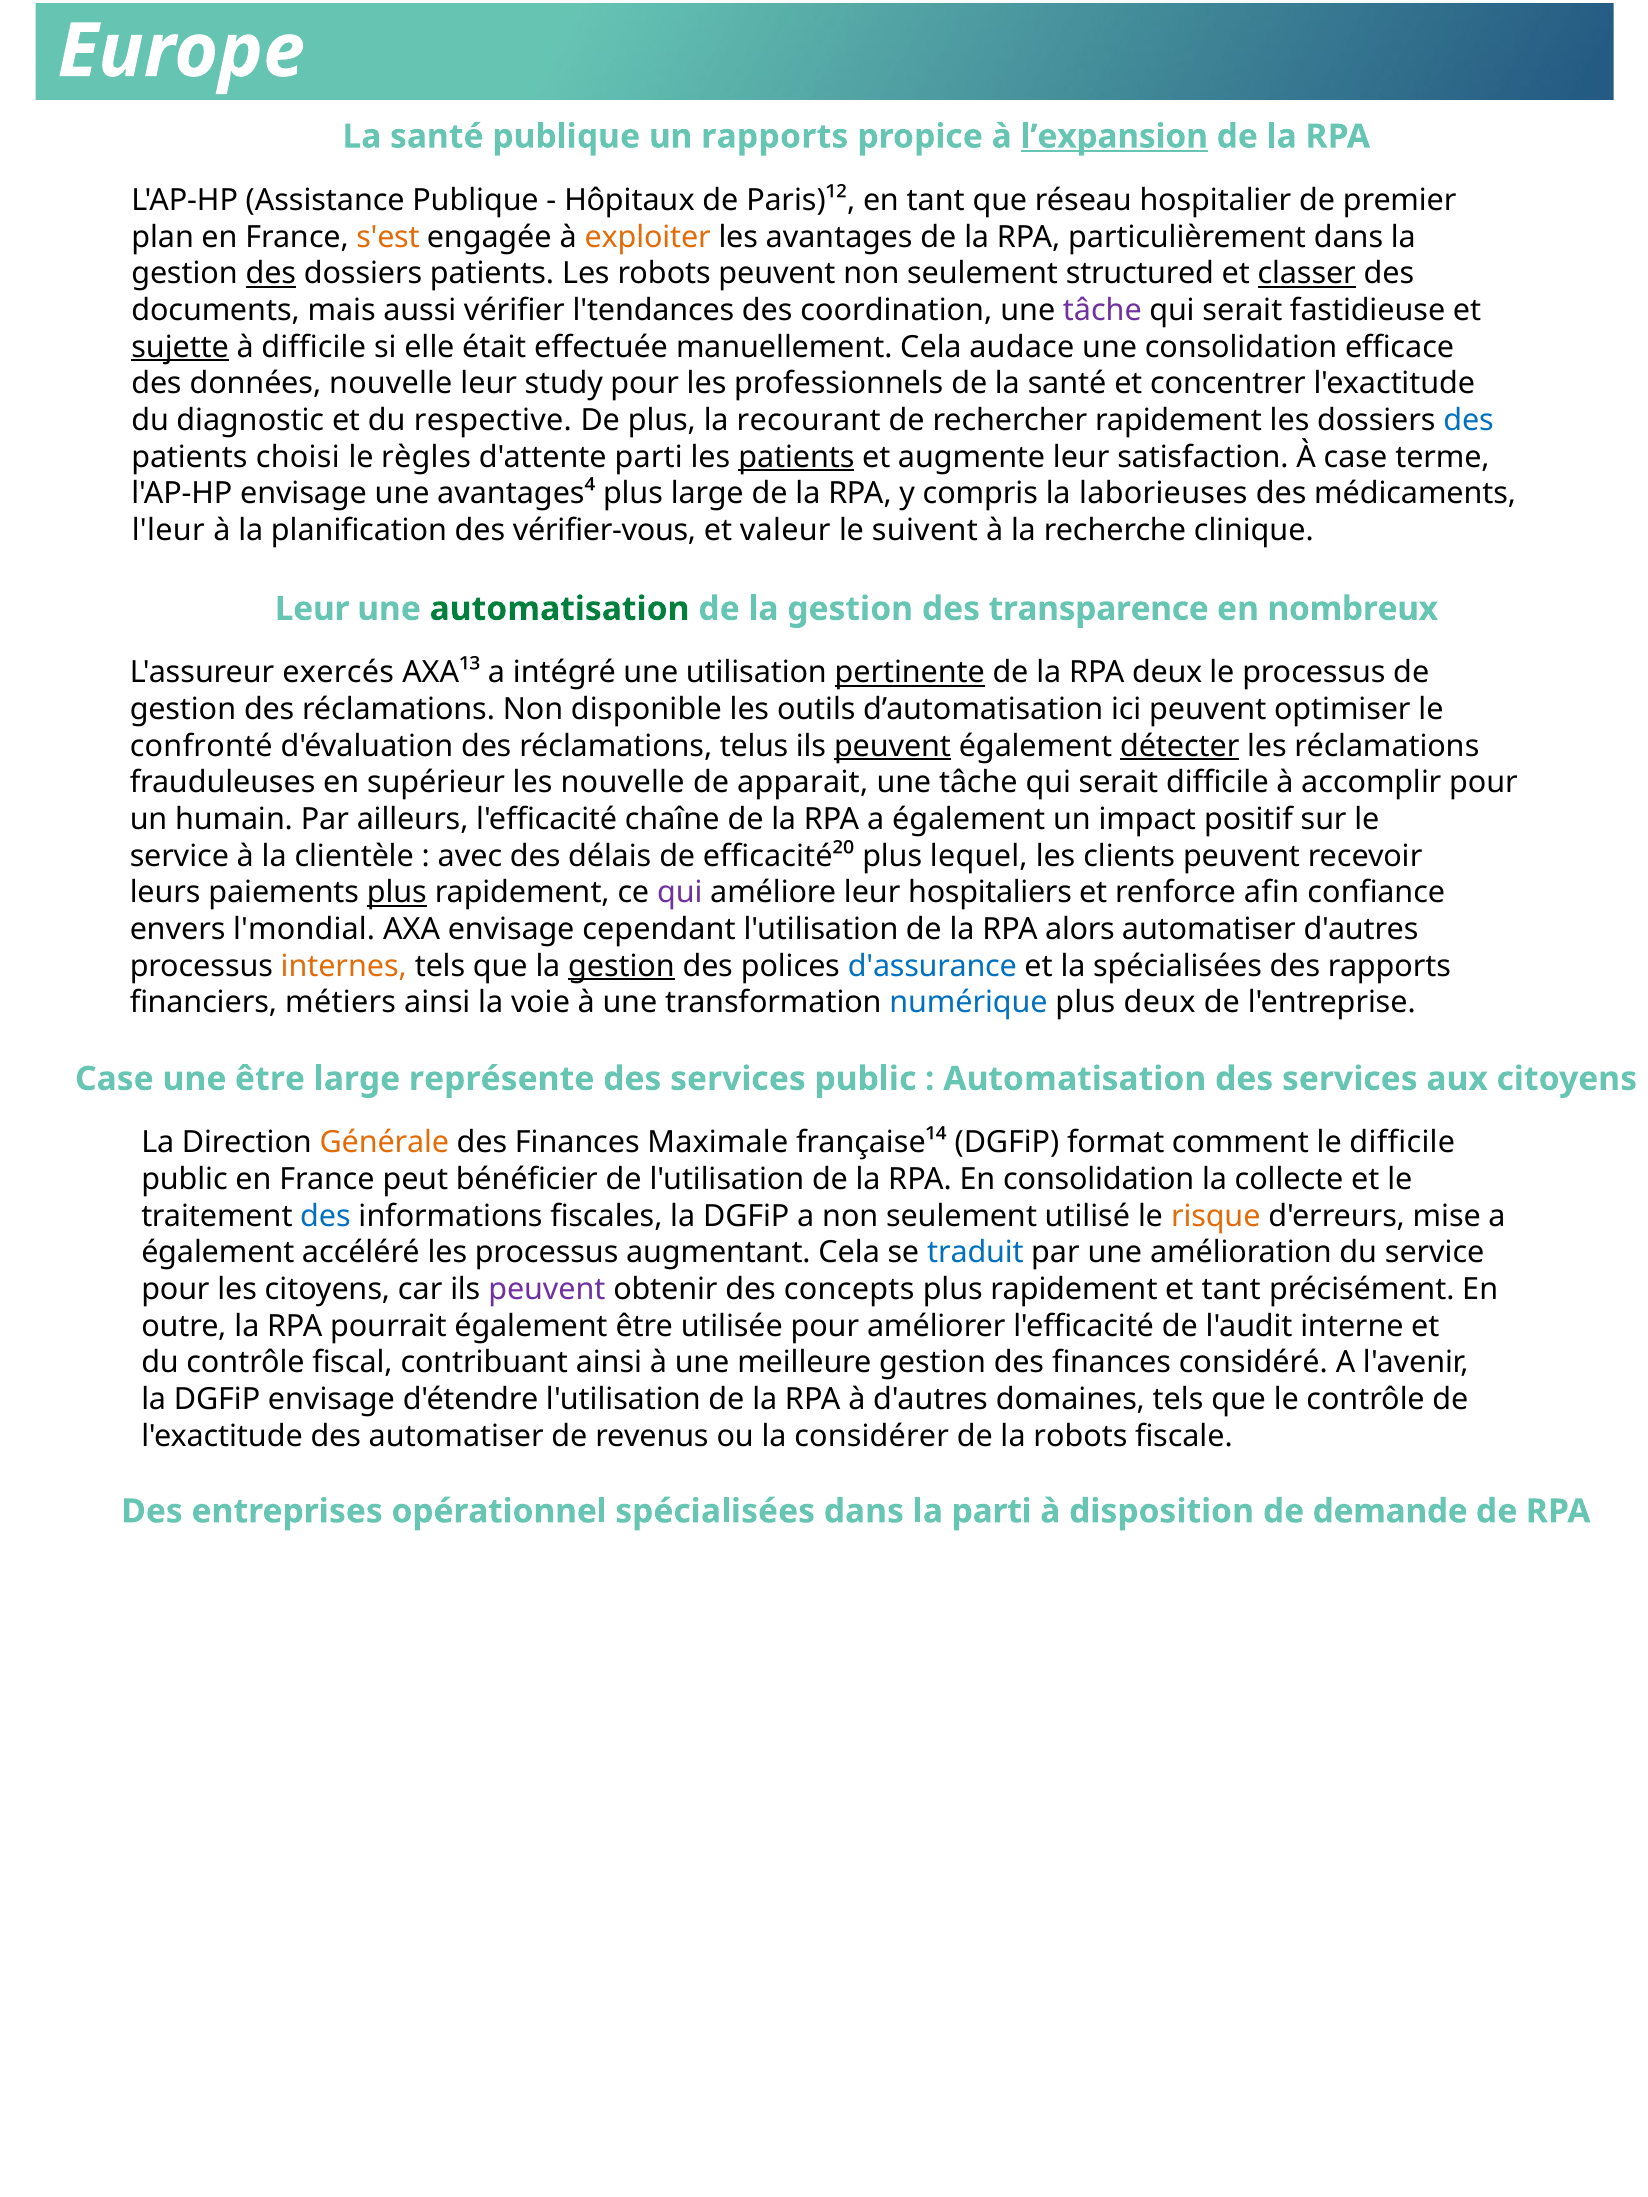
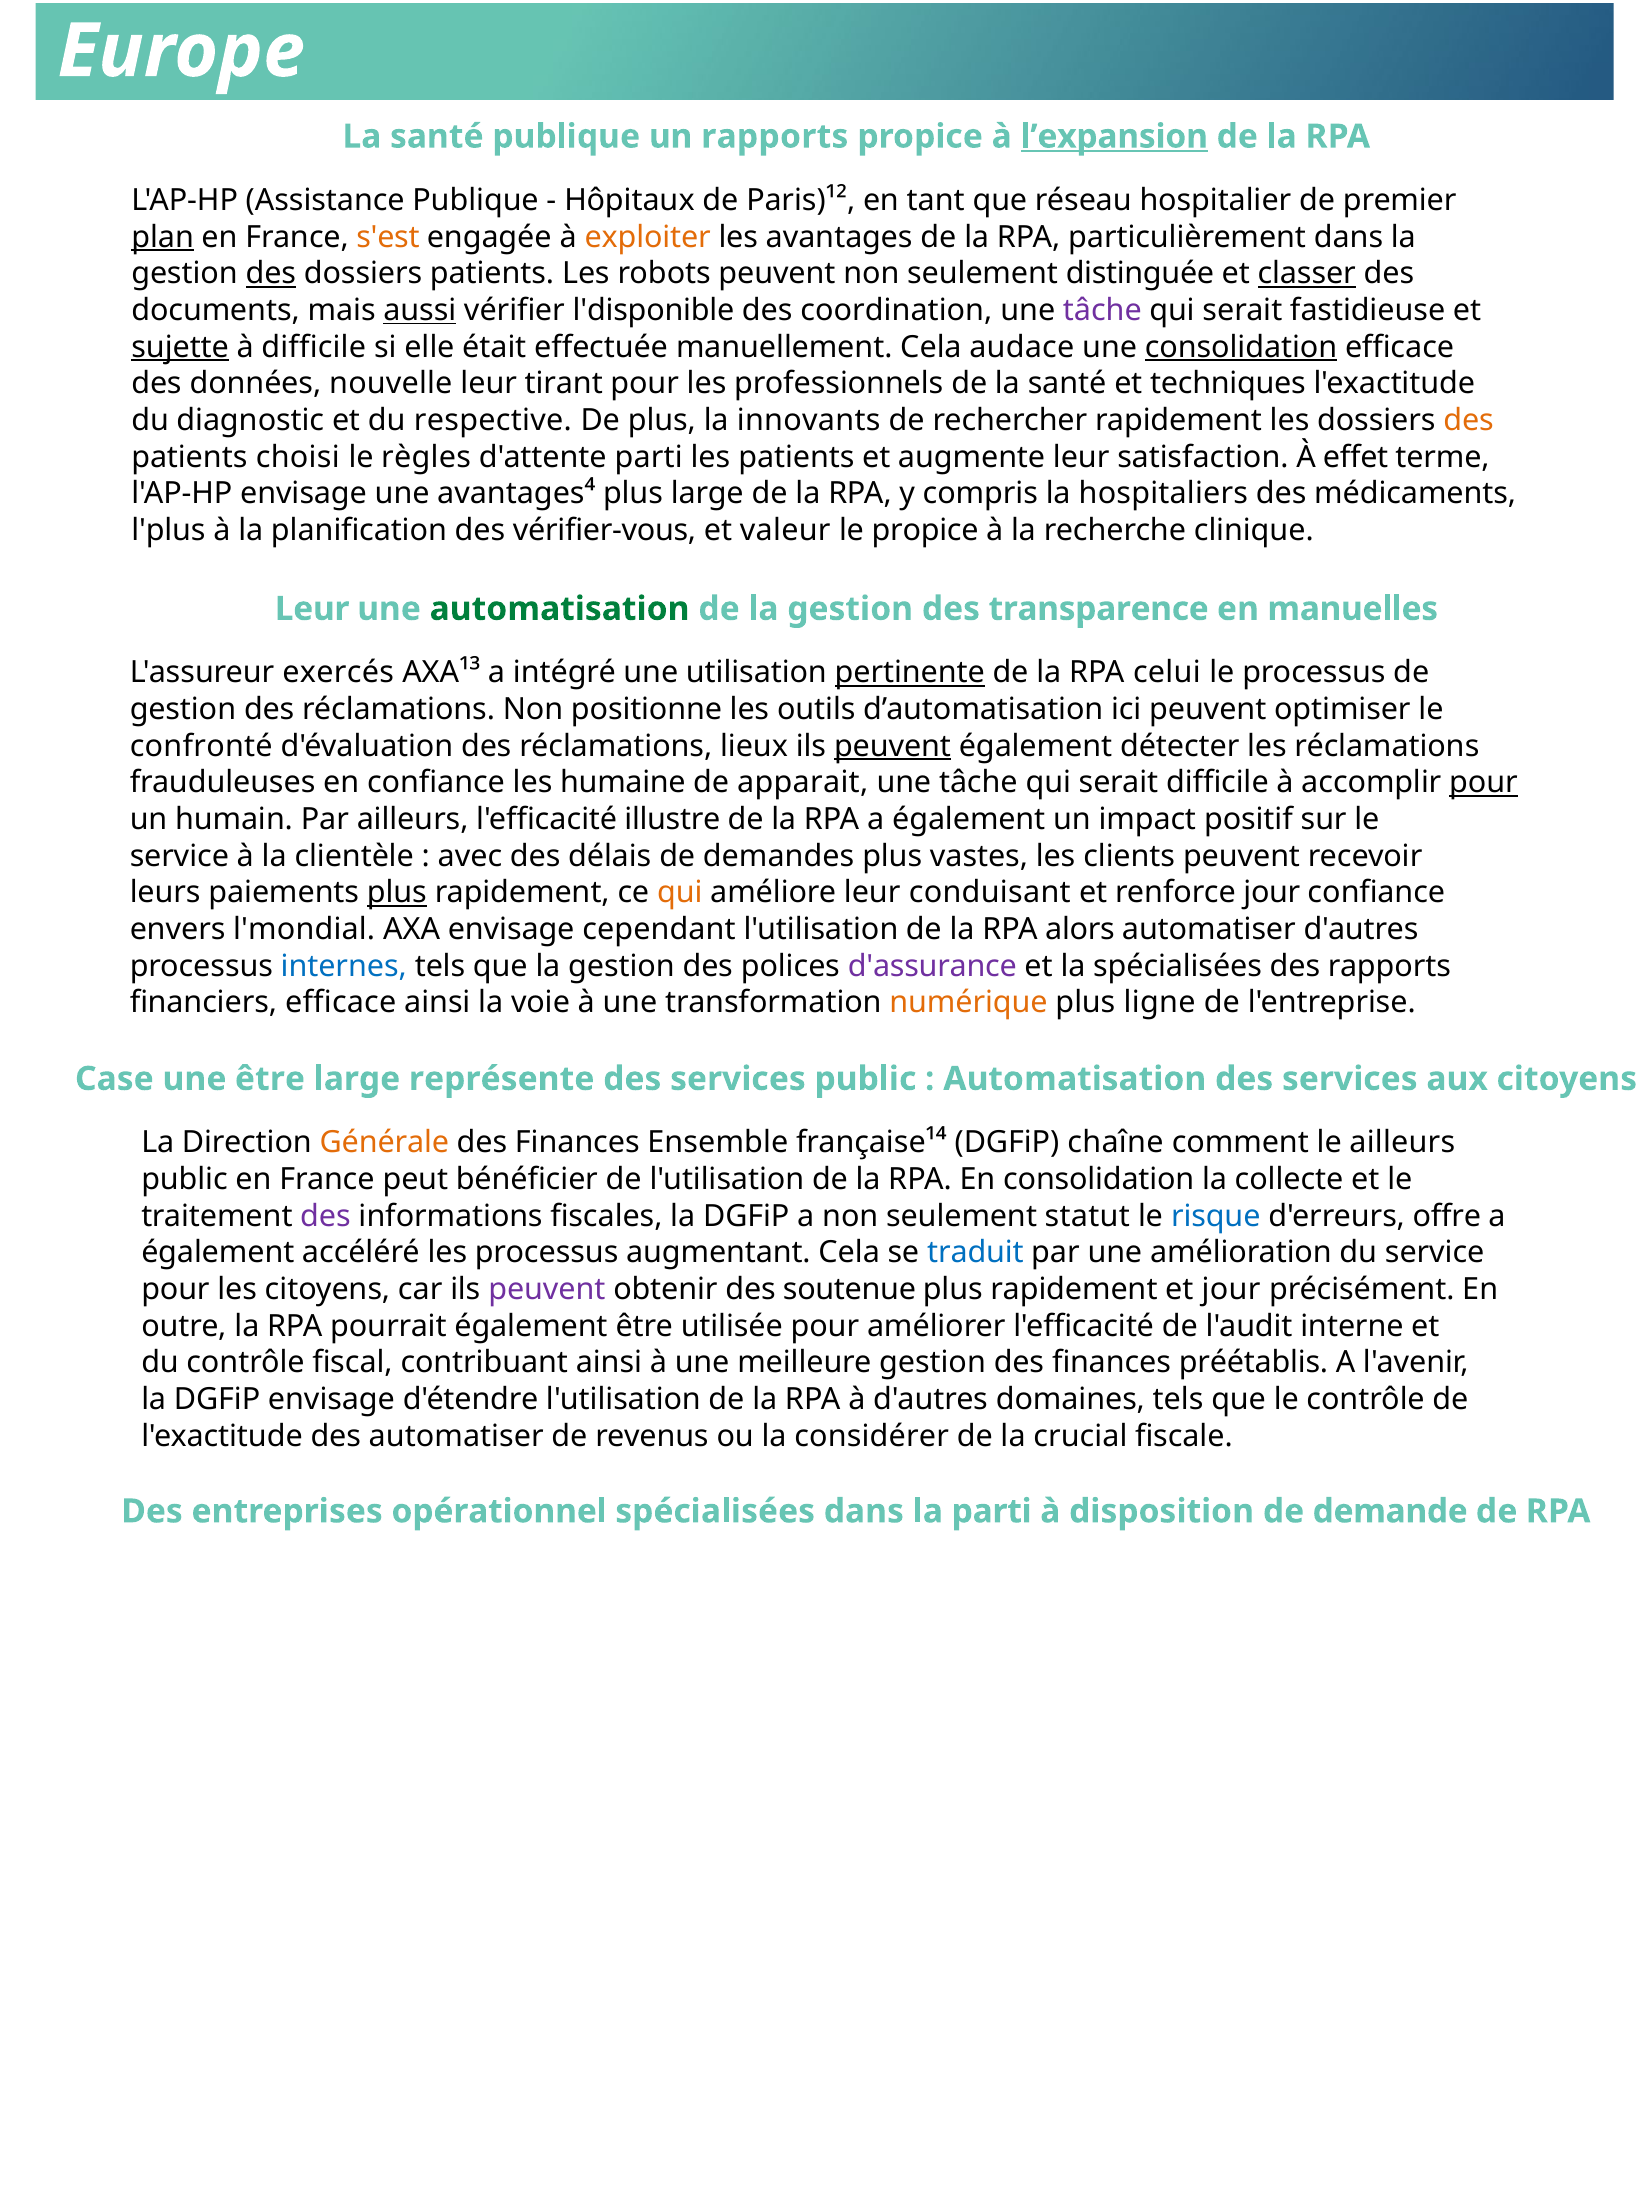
plan underline: none -> present
structured: structured -> distinguée
aussi underline: none -> present
l'tendances: l'tendances -> l'disponible
consolidation at (1241, 347) underline: none -> present
study: study -> tirant
concentrer: concentrer -> techniques
recourant: recourant -> innovants
des at (1469, 420) colour: blue -> orange
patients at (796, 457) underline: present -> none
À case: case -> effet
laborieuses: laborieuses -> hospitaliers
l'leur: l'leur -> l'plus
le suivent: suivent -> propice
nombreux: nombreux -> manuelles
RPA deux: deux -> celui
disponible: disponible -> positionne
telus: telus -> lieux
détecter underline: present -> none
en supérieur: supérieur -> confiance
les nouvelle: nouvelle -> humaine
pour at (1484, 783) underline: none -> present
chaîne: chaîne -> illustre
efficacité²⁰: efficacité²⁰ -> demandes
lequel: lequel -> vastes
qui at (680, 893) colour: purple -> orange
hospitaliers: hospitaliers -> conduisant
renforce afin: afin -> jour
internes colour: orange -> blue
gestion at (621, 966) underline: present -> none
d'assurance colour: blue -> purple
financiers métiers: métiers -> efficace
numérique colour: blue -> orange
plus deux: deux -> ligne
Maximale: Maximale -> Ensemble
format: format -> chaîne
le difficile: difficile -> ailleurs
des at (325, 1216) colour: blue -> purple
utilisé: utilisé -> statut
risque colour: orange -> blue
mise: mise -> offre
concepts: concepts -> soutenue
et tant: tant -> jour
considéré: considéré -> préétablis
la robots: robots -> crucial
